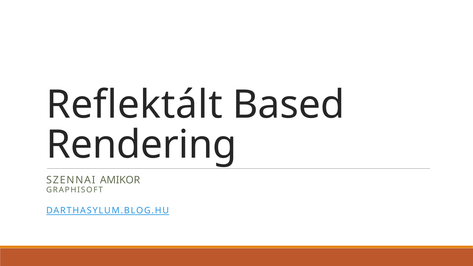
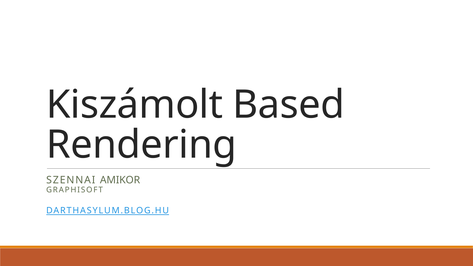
Reflektált: Reflektált -> Kiszámolt
